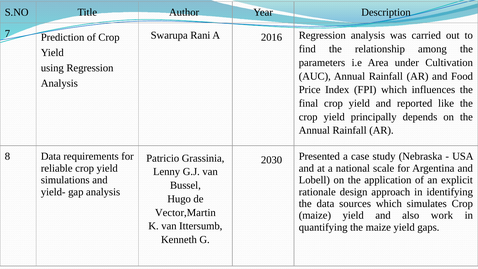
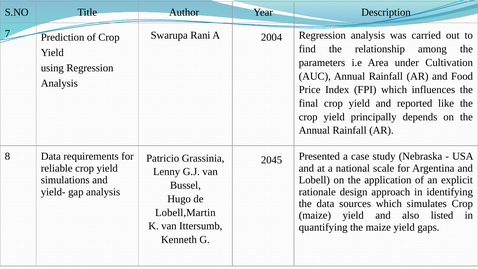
2016: 2016 -> 2004
2030: 2030 -> 2045
Vector,Martin: Vector,Martin -> Lobell,Martin
work: work -> listed
